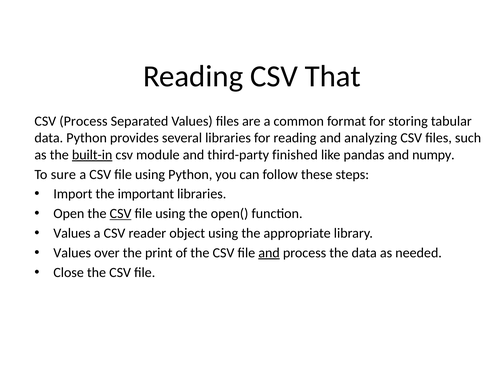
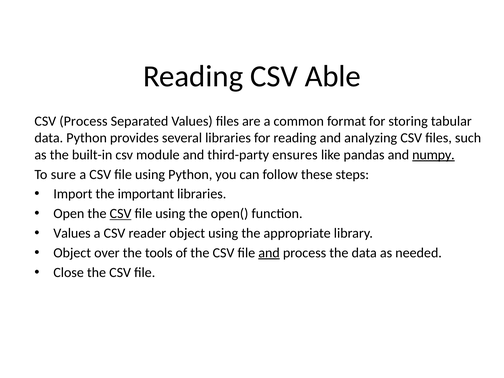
That: That -> Able
built-in underline: present -> none
finished: finished -> ensures
numpy underline: none -> present
Values at (72, 253): Values -> Object
print: print -> tools
